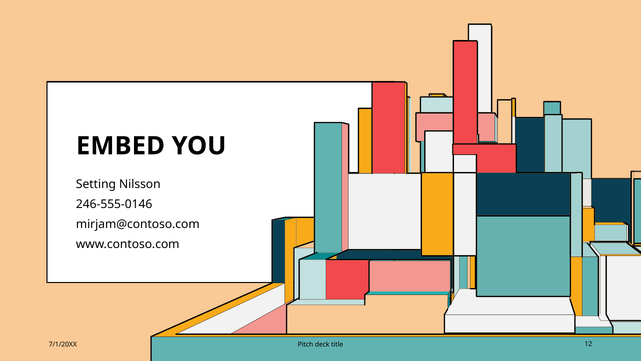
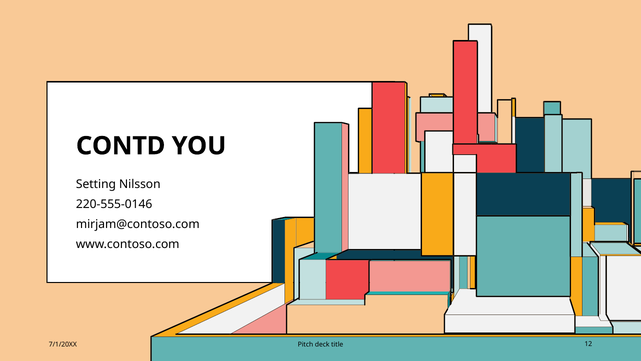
EMBED: EMBED -> CONTD
246-555-0146: 246-555-0146 -> 220-555-0146
